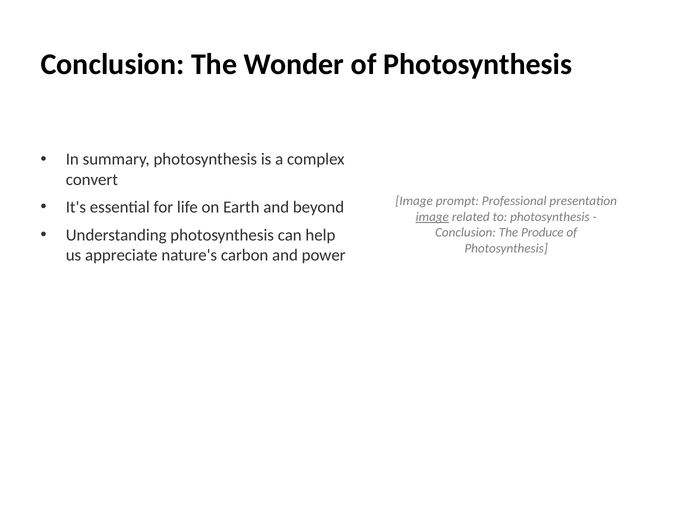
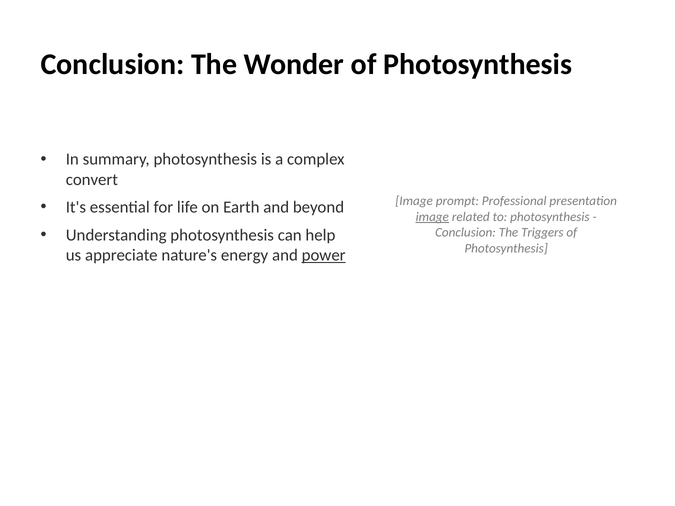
Produce: Produce -> Triggers
carbon: carbon -> energy
power underline: none -> present
